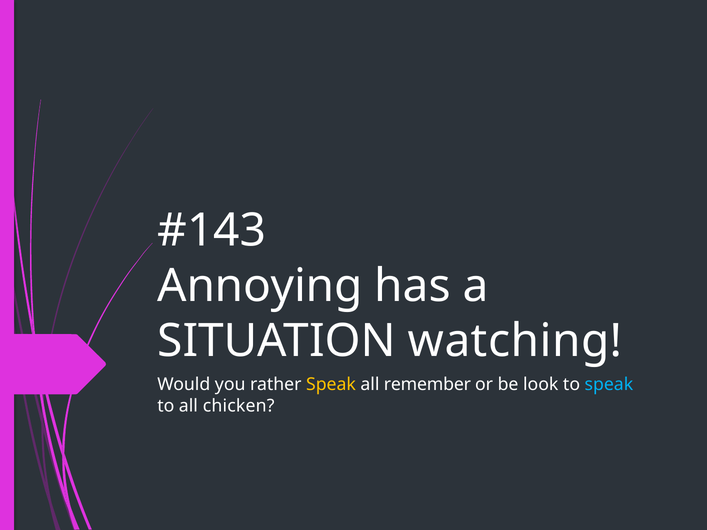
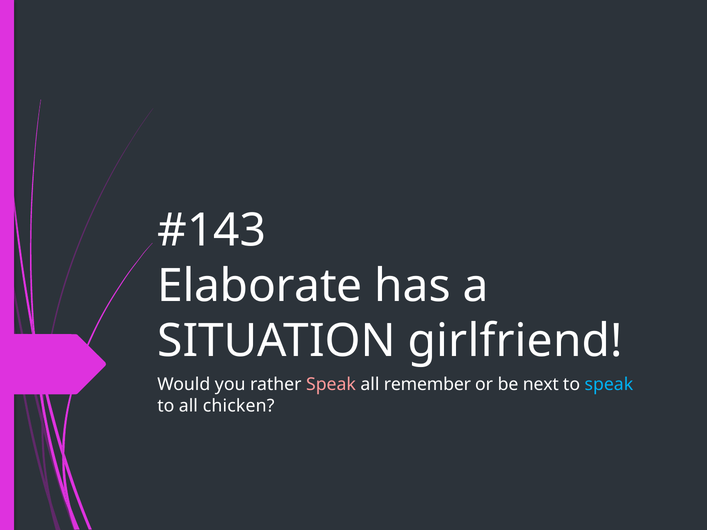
Annoying: Annoying -> Elaborate
watching: watching -> girlfriend
Speak at (331, 385) colour: yellow -> pink
look: look -> next
